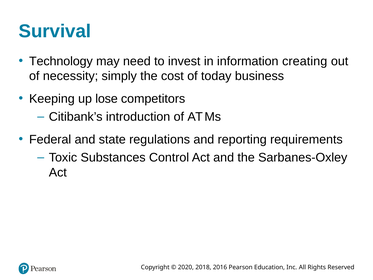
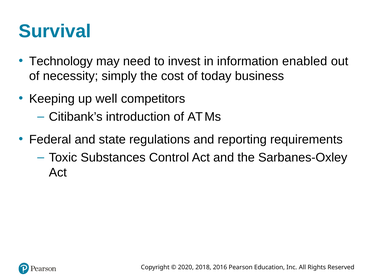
creating: creating -> enabled
lose: lose -> well
